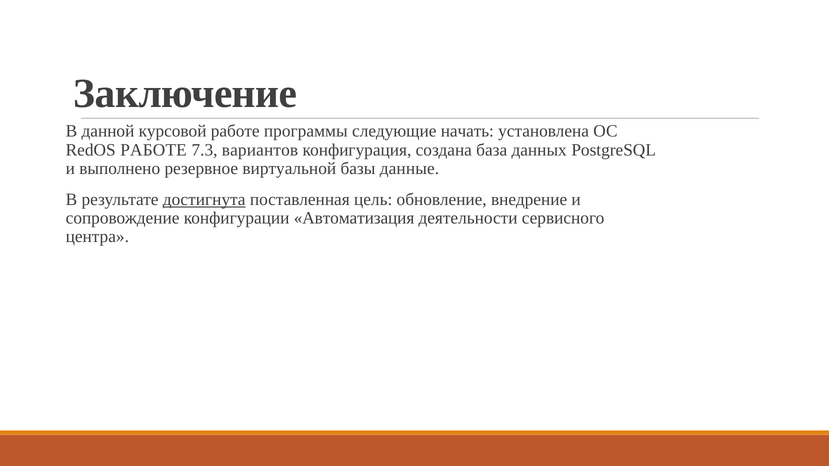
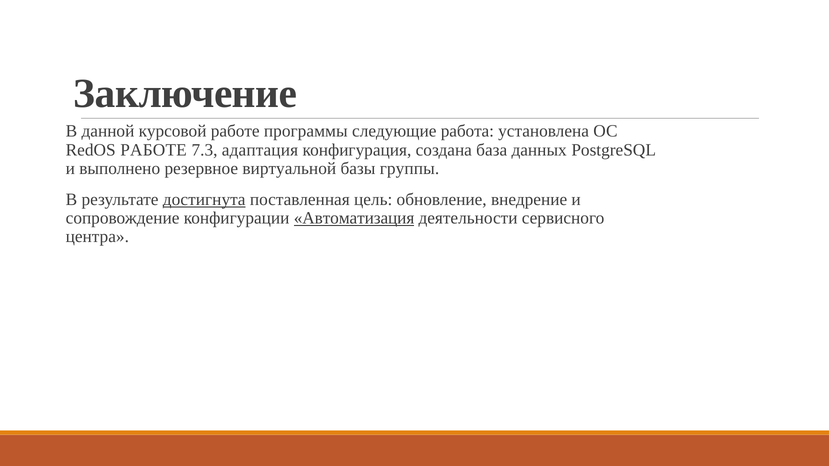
начать: начать -> работа
вариантов: вариантов -> адаптация
данные: данные -> группы
Автоматизация underline: none -> present
